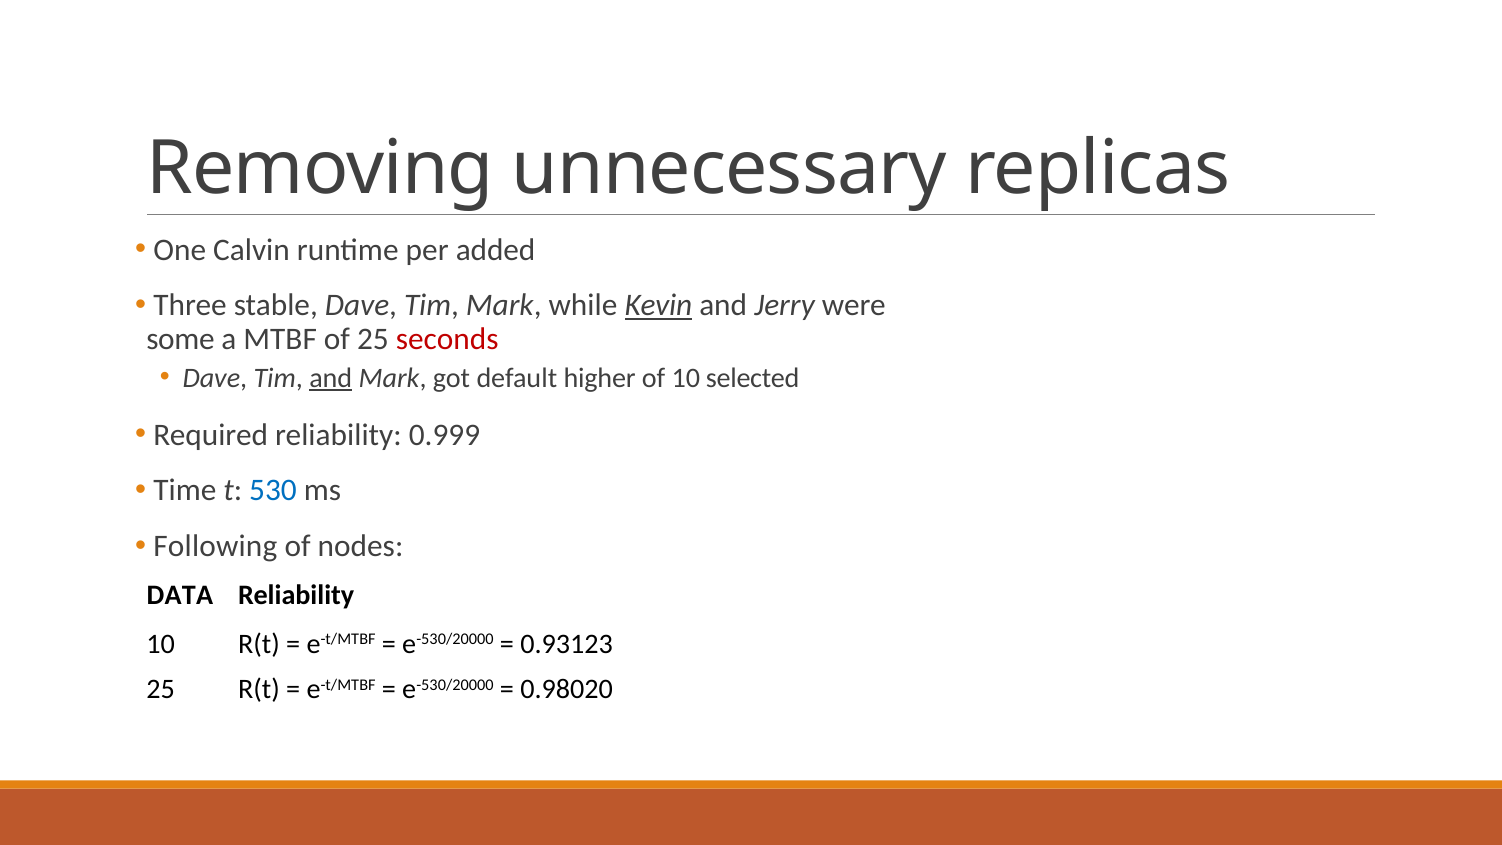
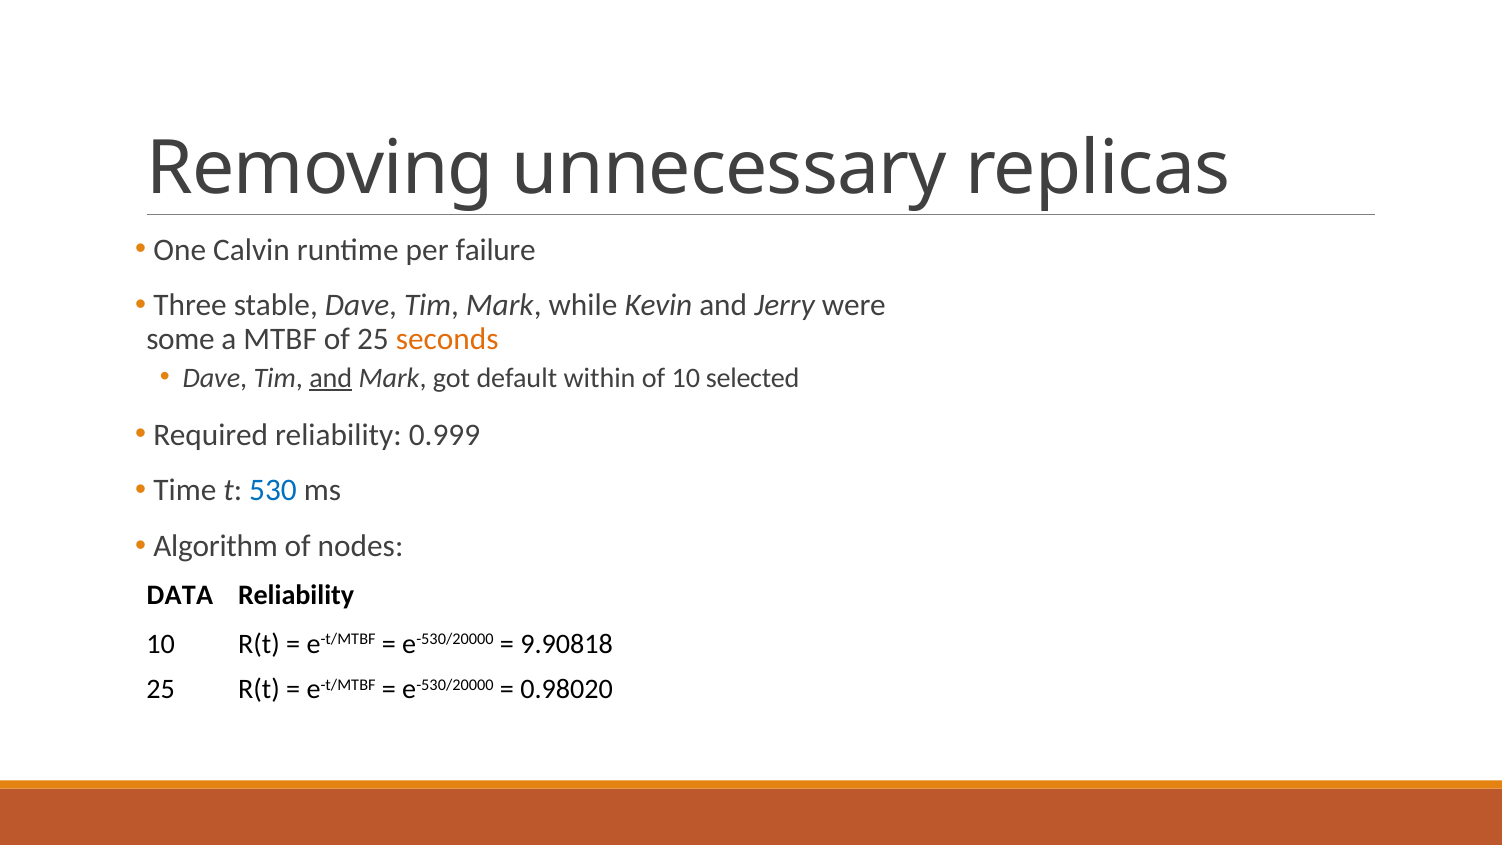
added: added -> failure
Kevin underline: present -> none
seconds colour: red -> orange
higher: higher -> within
Following: Following -> Algorithm
0.93123: 0.93123 -> 9.90818
